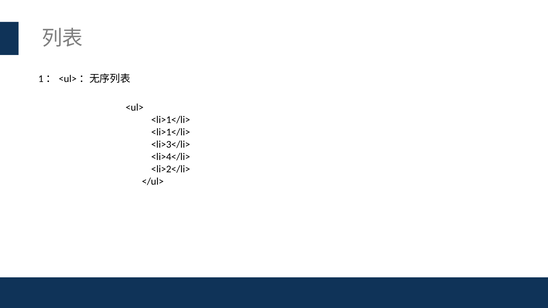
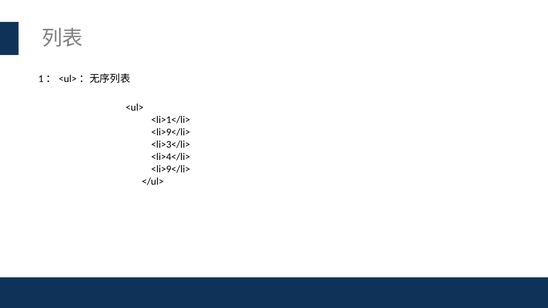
<li>1</li> at (171, 132): <li>1</li> -> <li>9</li>
<li>2</li> at (171, 169): <li>2</li> -> <li>9</li>
